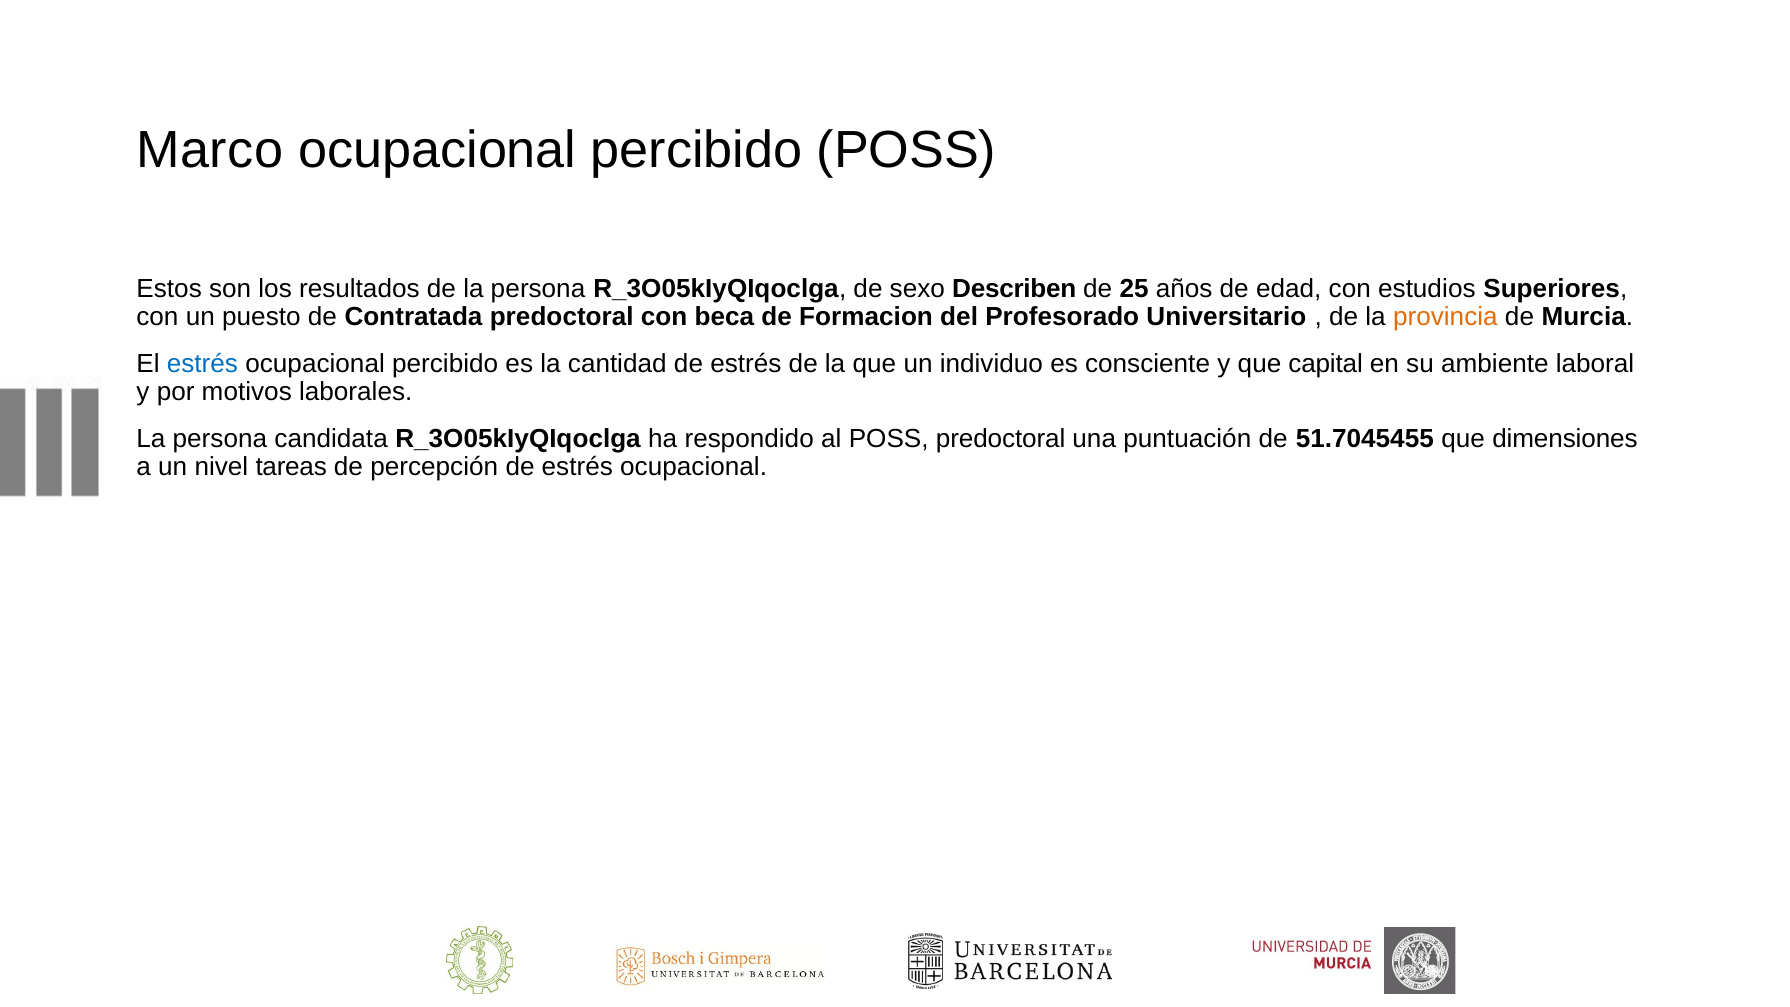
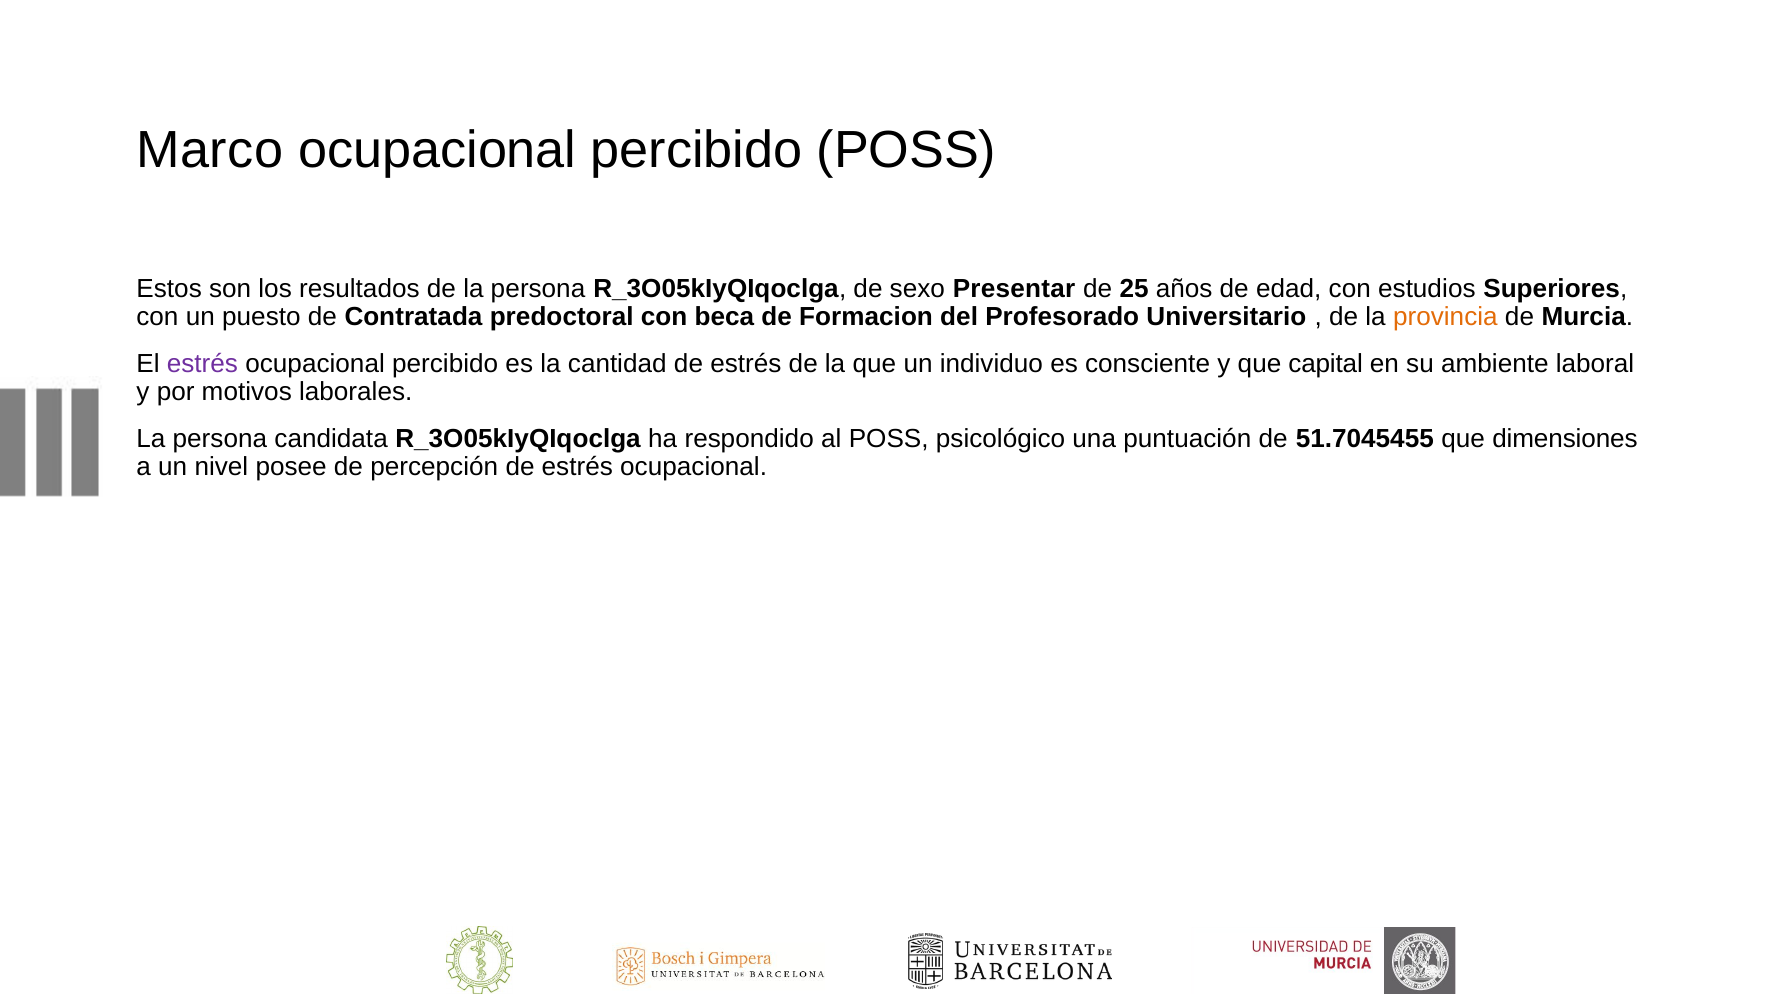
Describen: Describen -> Presentar
estrés at (202, 364) colour: blue -> purple
POSS predoctoral: predoctoral -> psicológico
tareas: tareas -> posee
